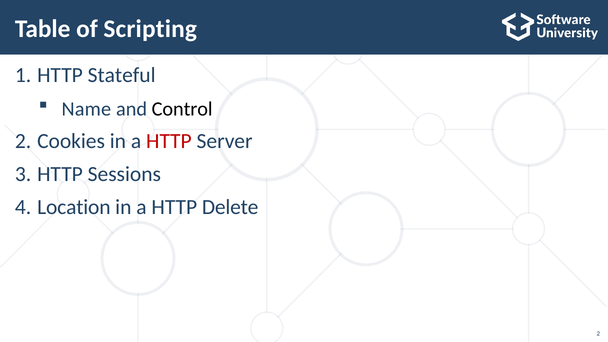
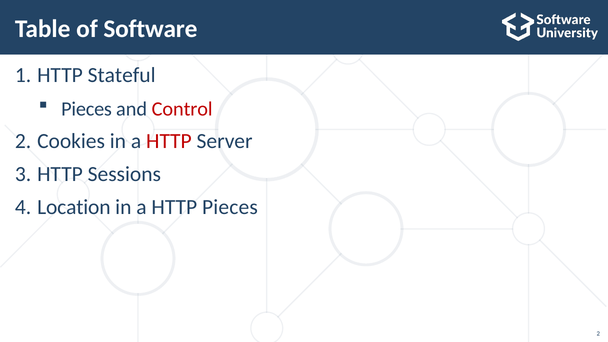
Scripting: Scripting -> Software
Name at (86, 109): Name -> Pieces
Control colour: black -> red
HTTP Delete: Delete -> Pieces
